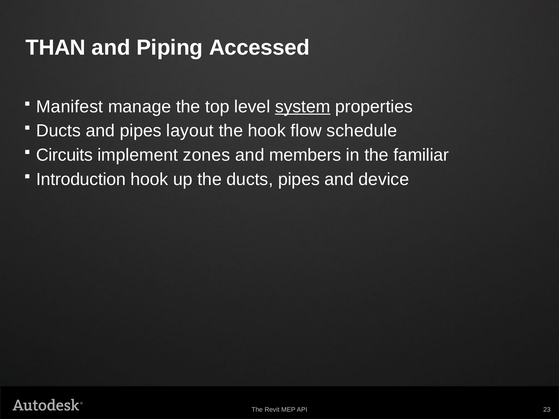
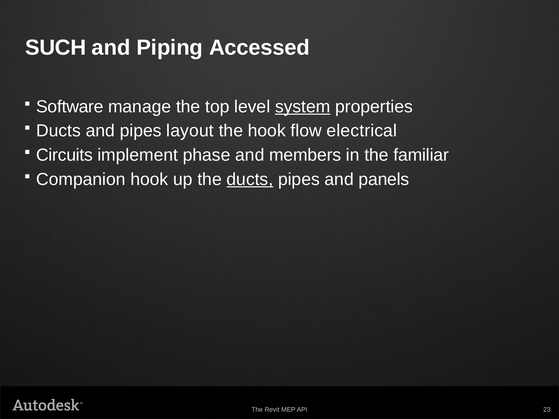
THAN: THAN -> SUCH
Manifest: Manifest -> Software
schedule: schedule -> electrical
zones: zones -> phase
Introduction: Introduction -> Companion
ducts at (250, 179) underline: none -> present
device: device -> panels
